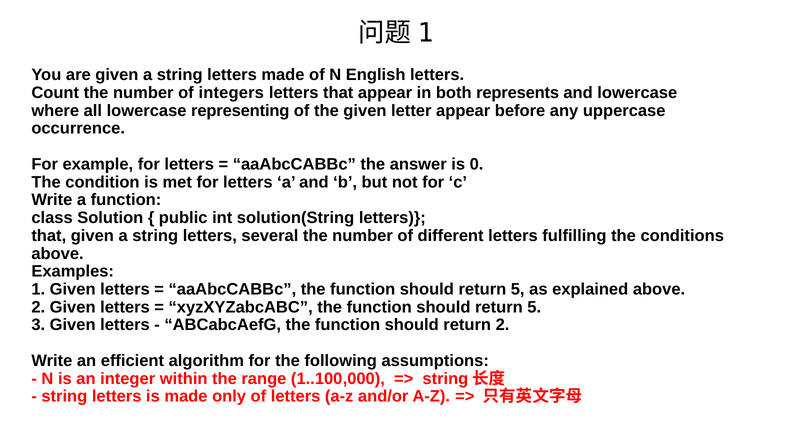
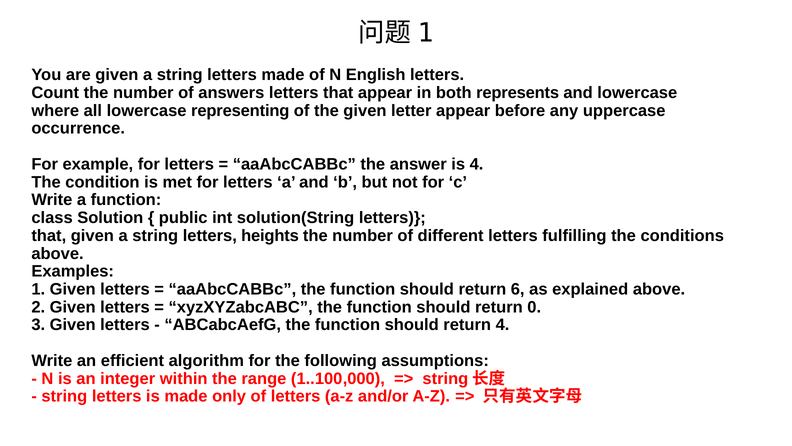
integers: integers -> answers
is 0: 0 -> 4
several: several -> heights
5 at (518, 289): 5 -> 6
5 at (534, 307): 5 -> 0
return 2: 2 -> 4
